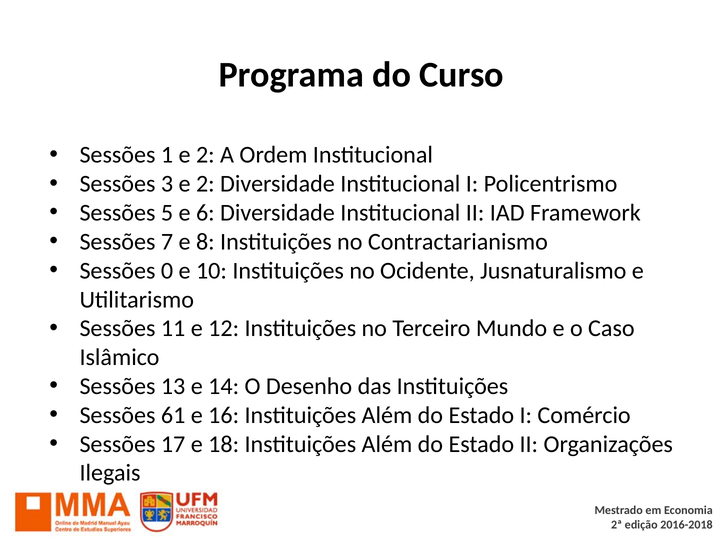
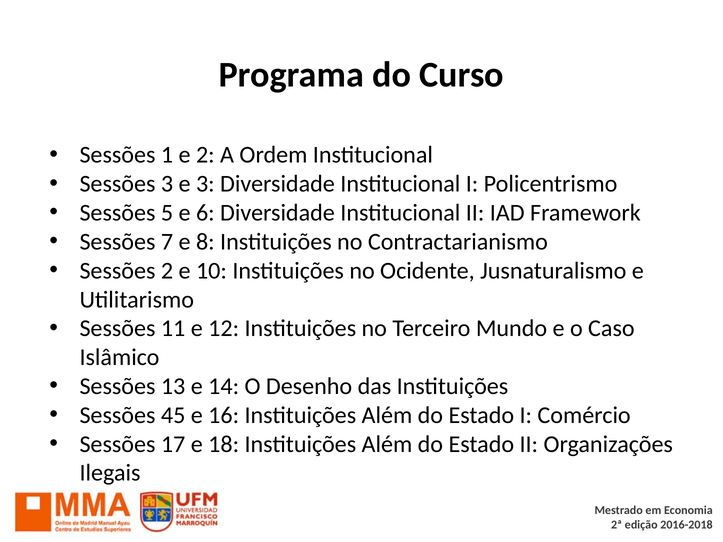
3 e 2: 2 -> 3
Sessões 0: 0 -> 2
61: 61 -> 45
